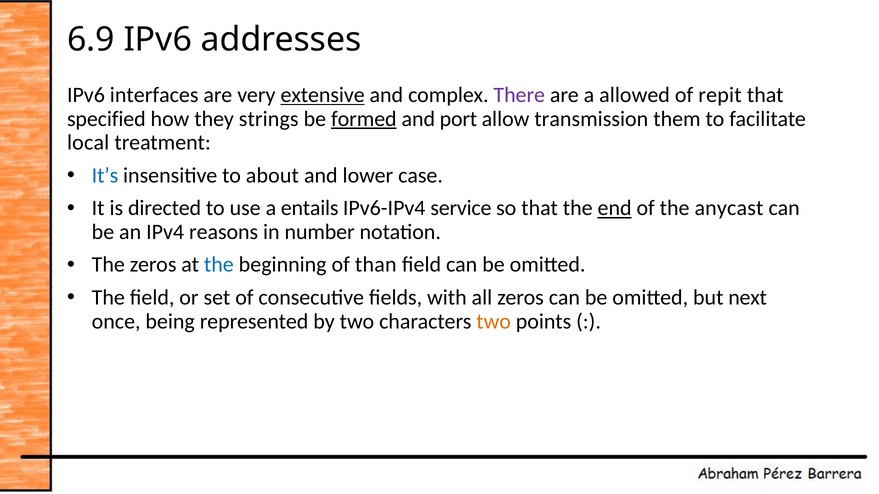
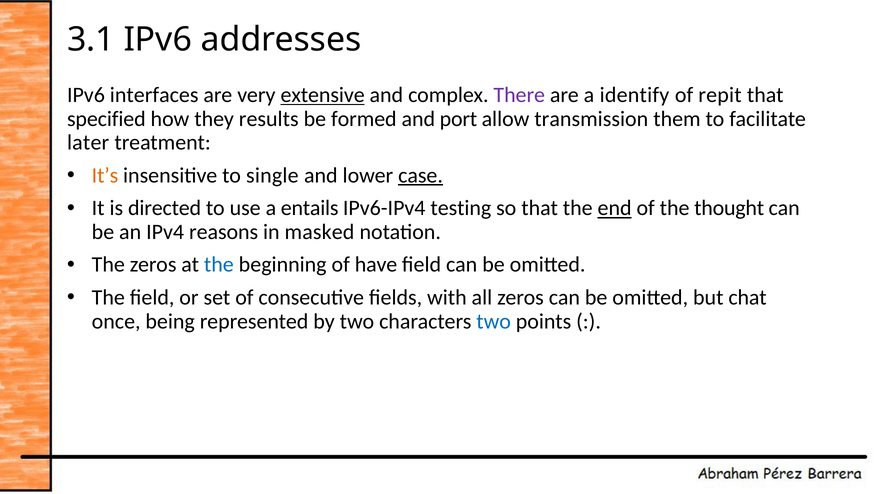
6.9: 6.9 -> 3.1
allowed: allowed -> identify
strings: strings -> results
formed underline: present -> none
local: local -> later
It’s colour: blue -> orange
about: about -> single
case underline: none -> present
service: service -> testing
anycast: anycast -> thought
number: number -> masked
than: than -> have
next: next -> chat
two at (494, 322) colour: orange -> blue
